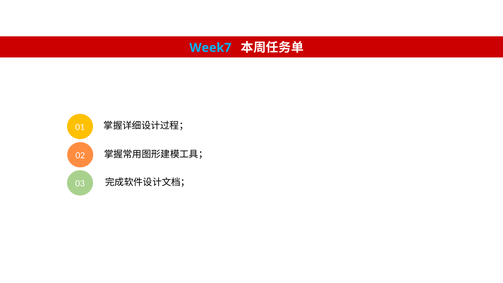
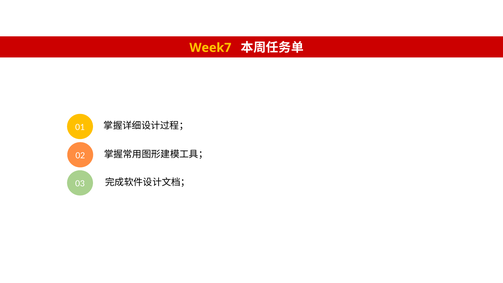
Week7 colour: light blue -> yellow
